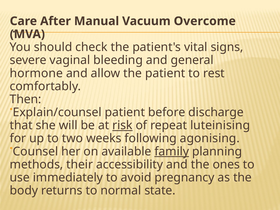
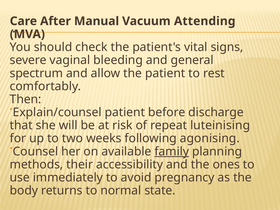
Overcome: Overcome -> Attending
hormone: hormone -> spectrum
risk underline: present -> none
